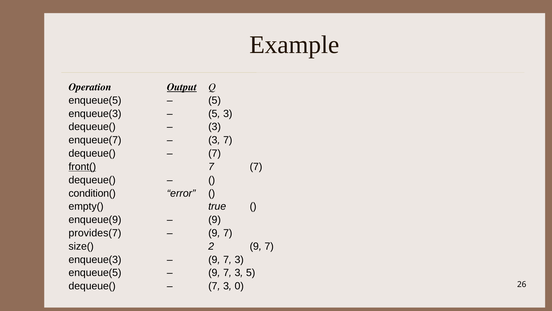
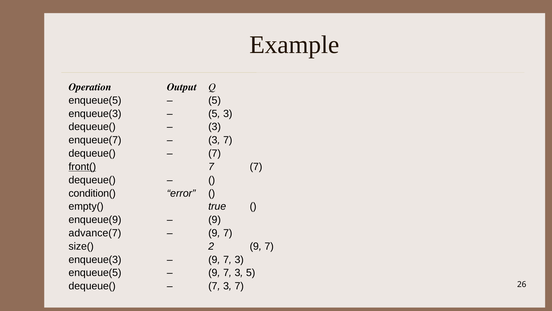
Output underline: present -> none
provides(7: provides(7 -> advance(7
7 3 0: 0 -> 7
